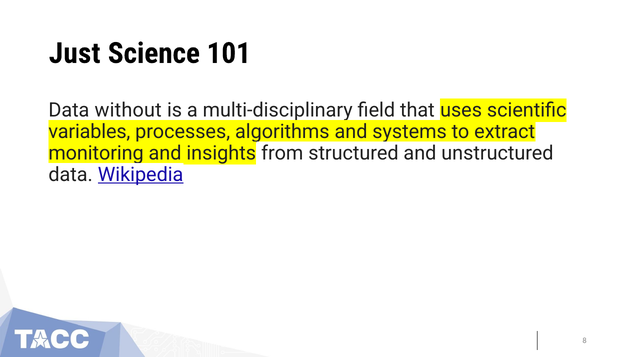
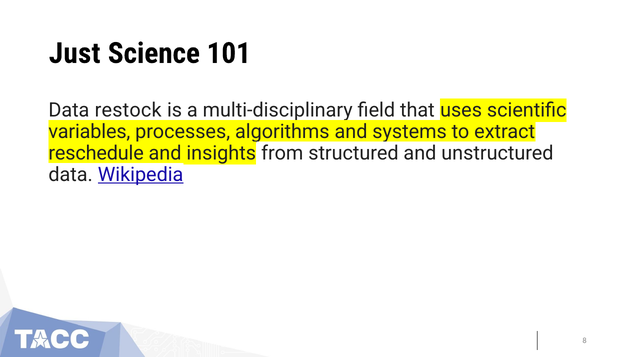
without: without -> restock
monitoring: monitoring -> reschedule
